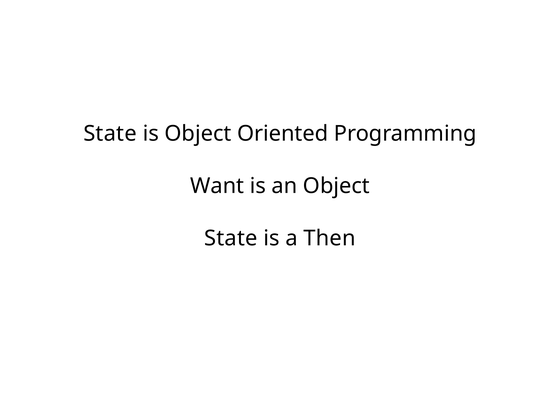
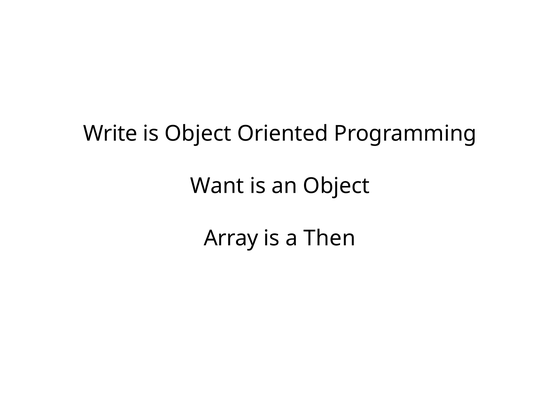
State at (110, 133): State -> Write
State at (231, 238): State -> Array
